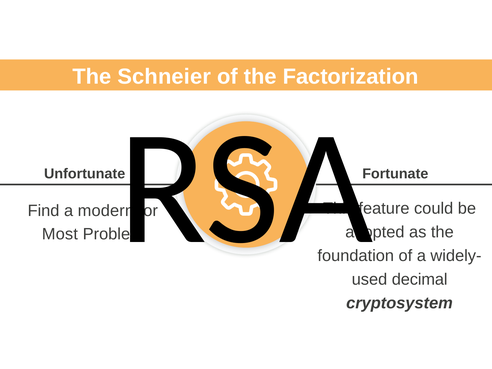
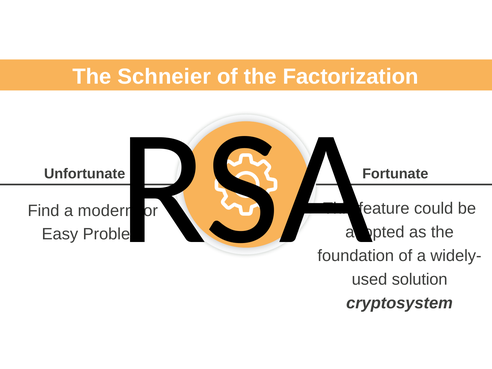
Most: Most -> Easy
decimal: decimal -> solution
